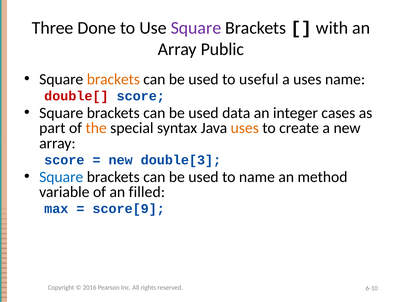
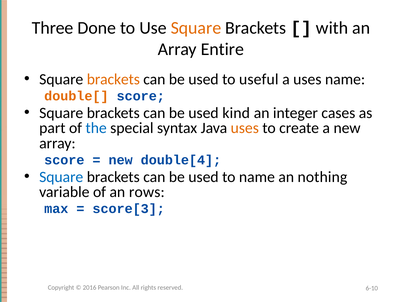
Square at (196, 28) colour: purple -> orange
Public: Public -> Entire
double[ colour: red -> orange
data: data -> kind
the colour: orange -> blue
double[3: double[3 -> double[4
method: method -> nothing
filled: filled -> rows
score[9: score[9 -> score[3
